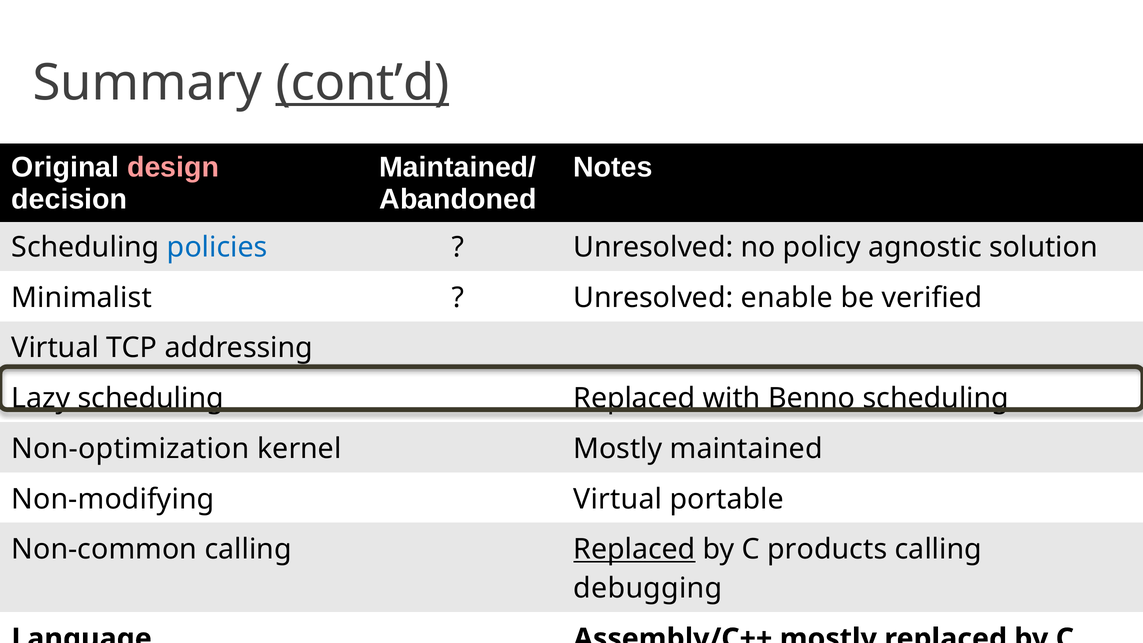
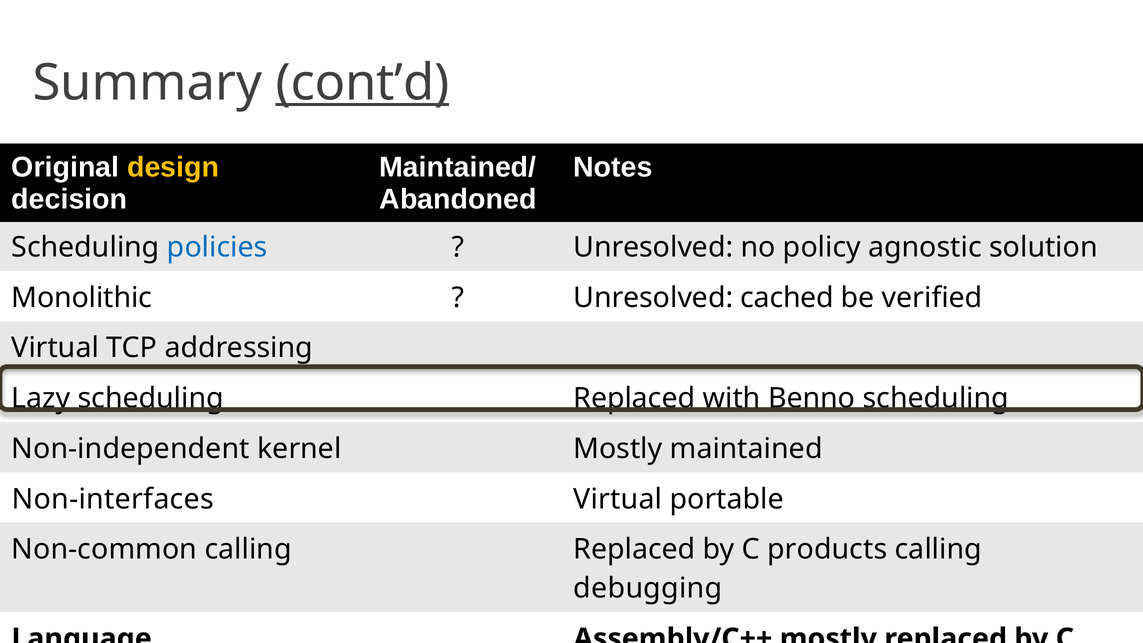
design colour: pink -> yellow
Minimalist: Minimalist -> Monolithic
enable: enable -> cached
Non-optimization: Non-optimization -> Non-independent
Non-modifying: Non-modifying -> Non-interfaces
Replaced at (634, 549) underline: present -> none
